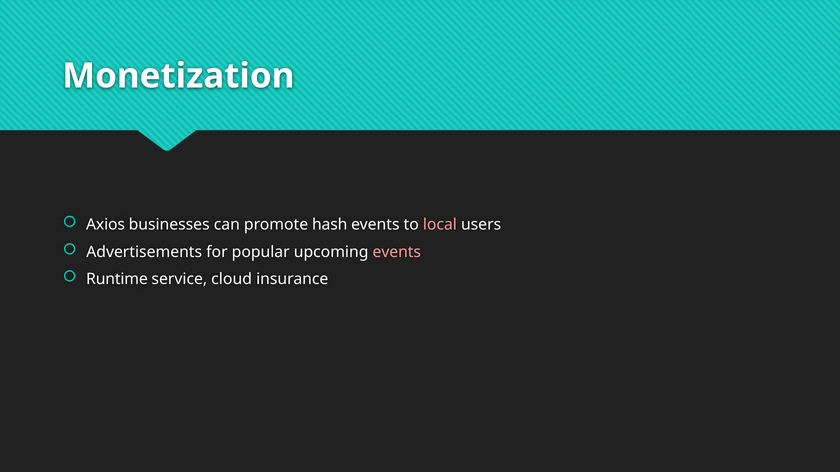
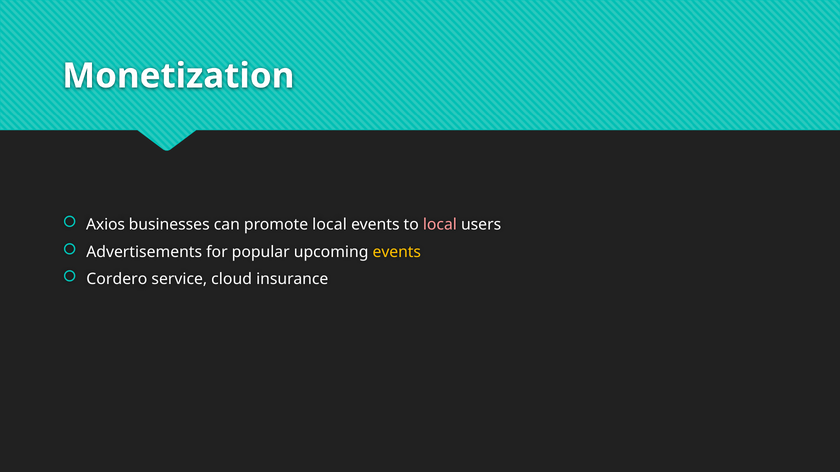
promote hash: hash -> local
events at (397, 252) colour: pink -> yellow
Runtime: Runtime -> Cordero
